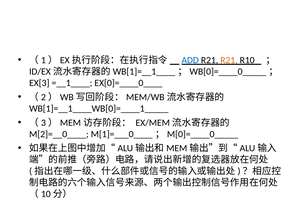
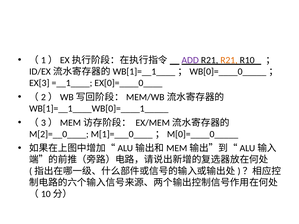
ADD colour: blue -> purple
